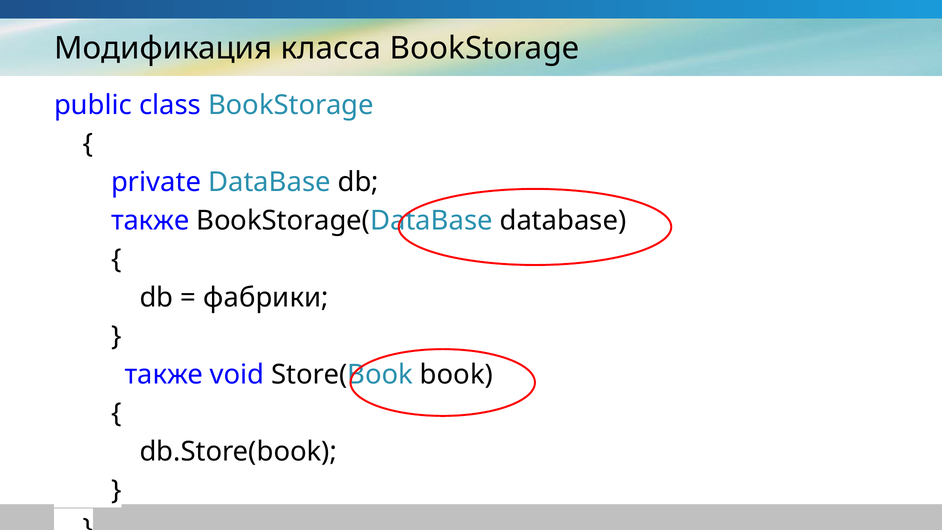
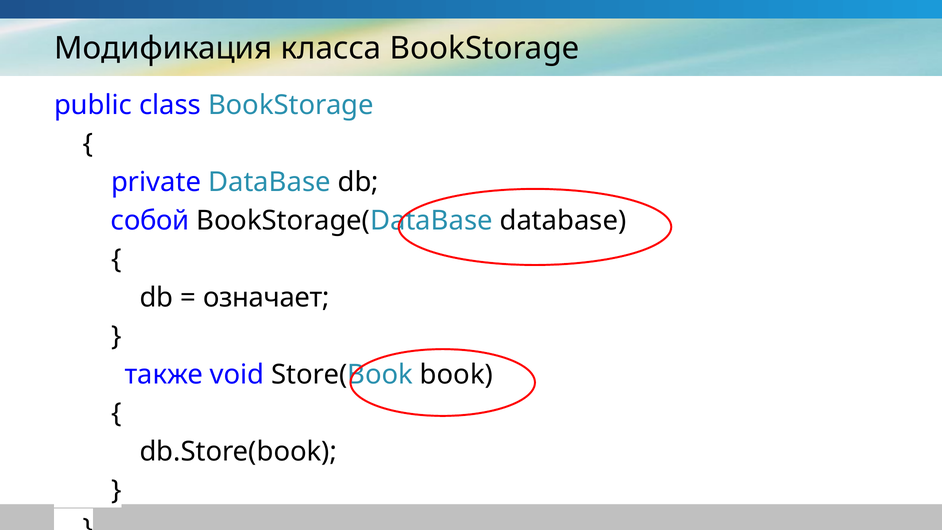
также at (150, 221): также -> собой
фабрики: фабрики -> означает
